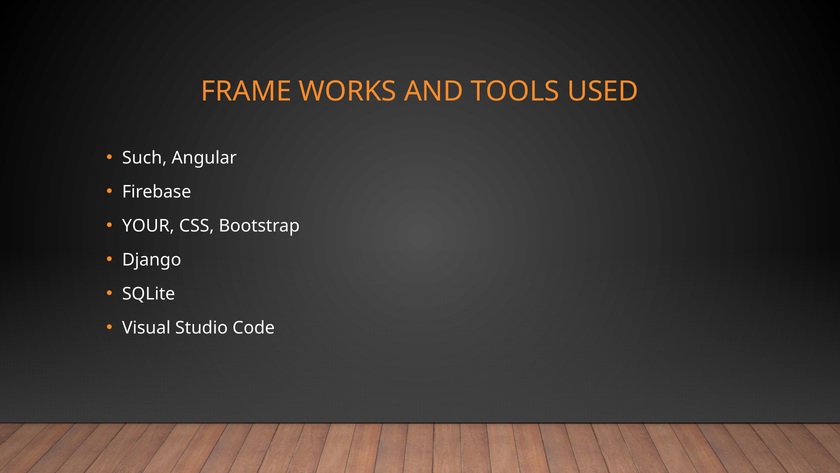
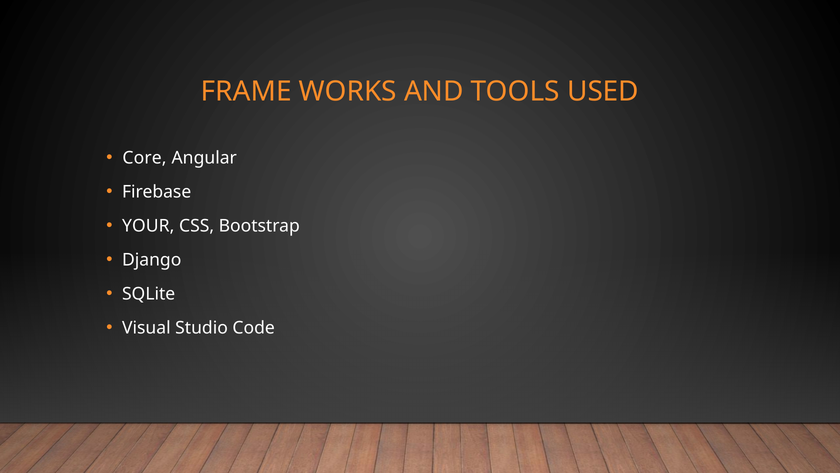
Such: Such -> Core
